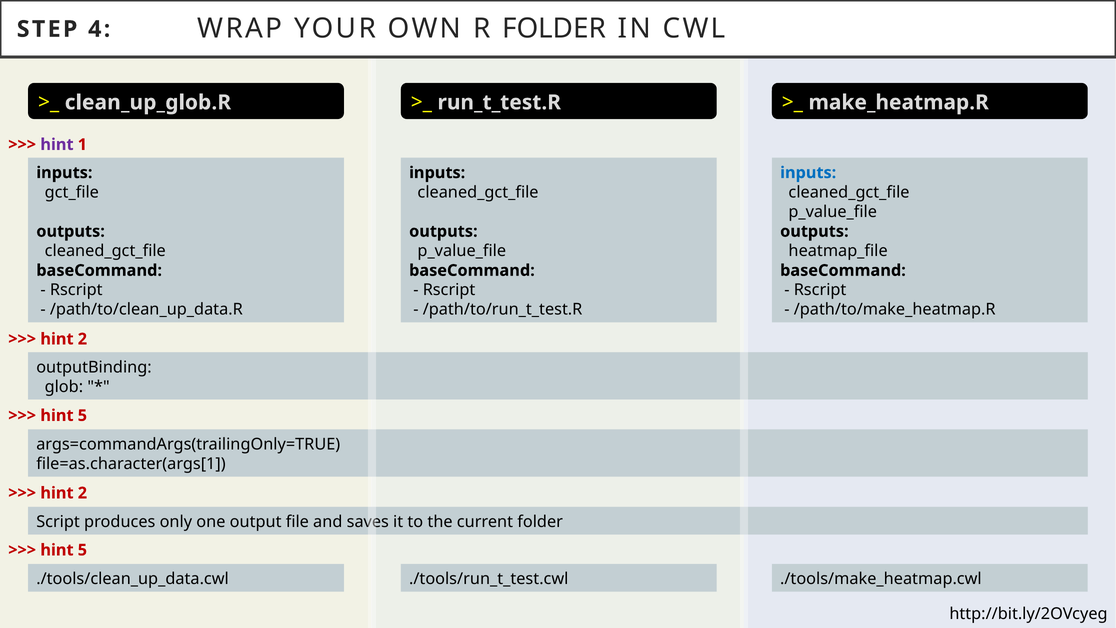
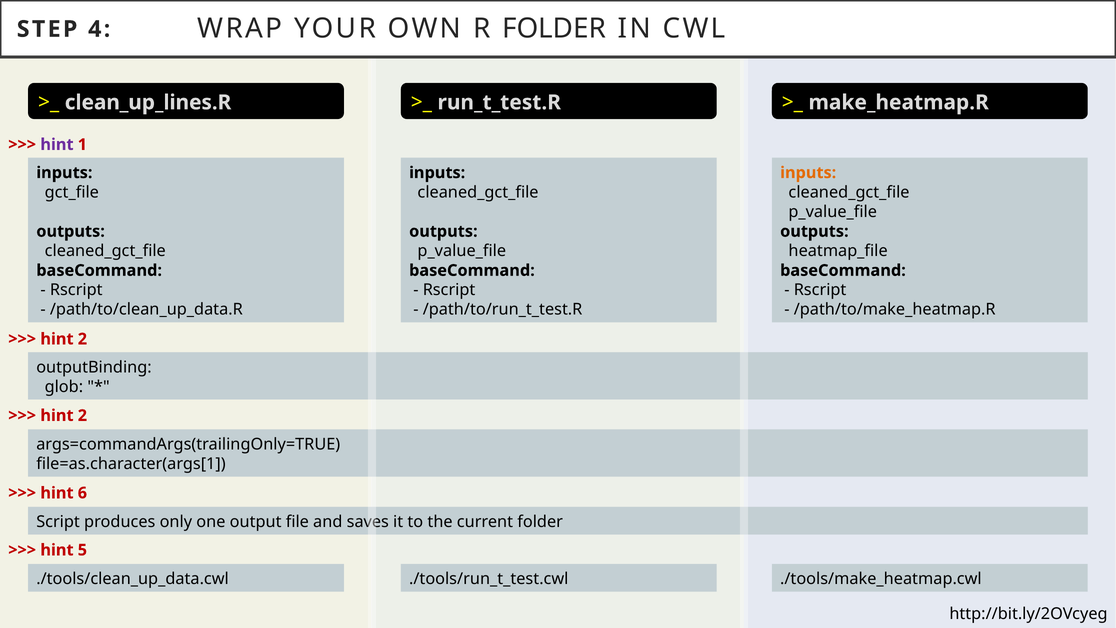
clean_up_glob.R: clean_up_glob.R -> clean_up_lines.R
inputs at (808, 173) colour: blue -> orange
5 at (82, 415): 5 -> 2
2 at (82, 493): 2 -> 6
